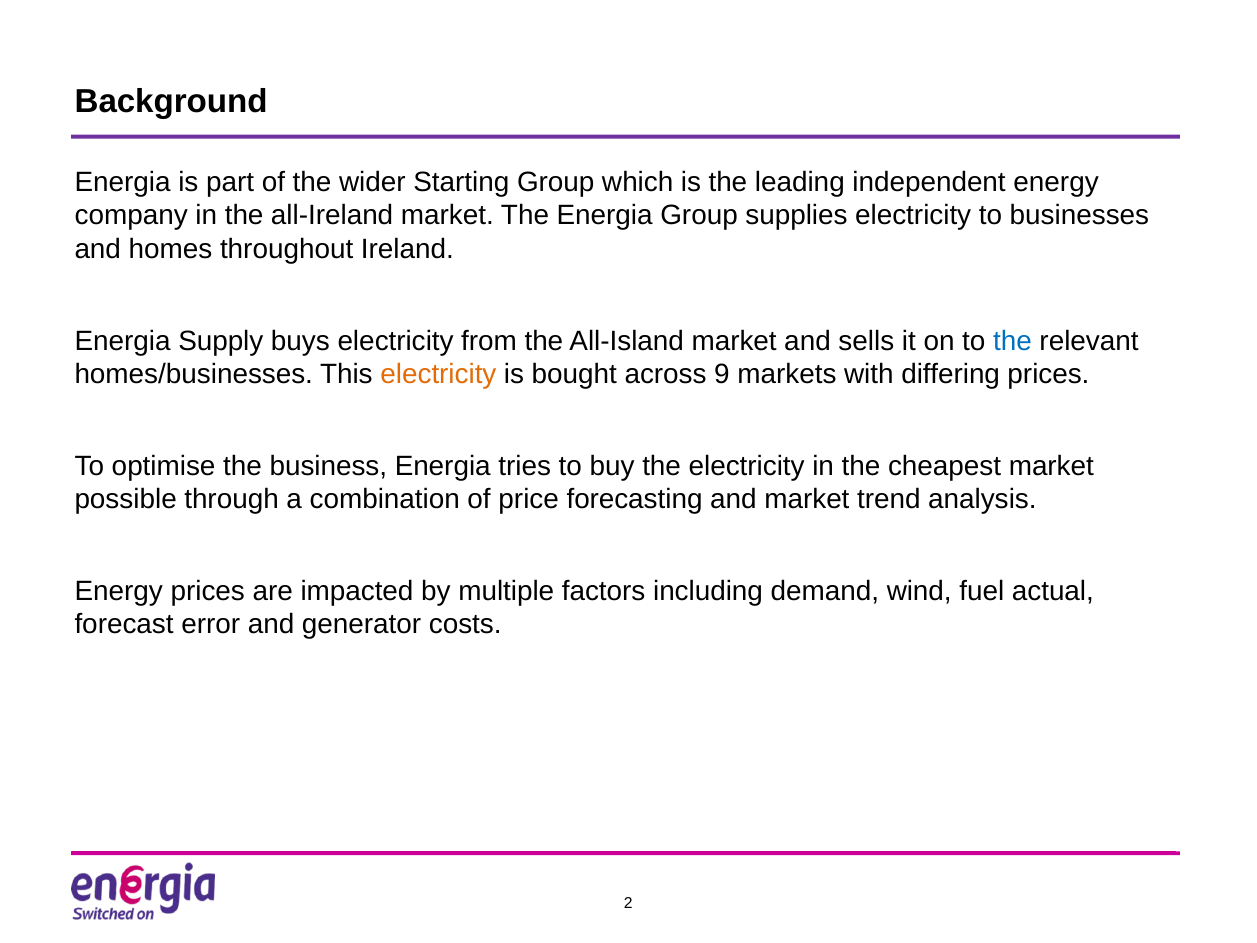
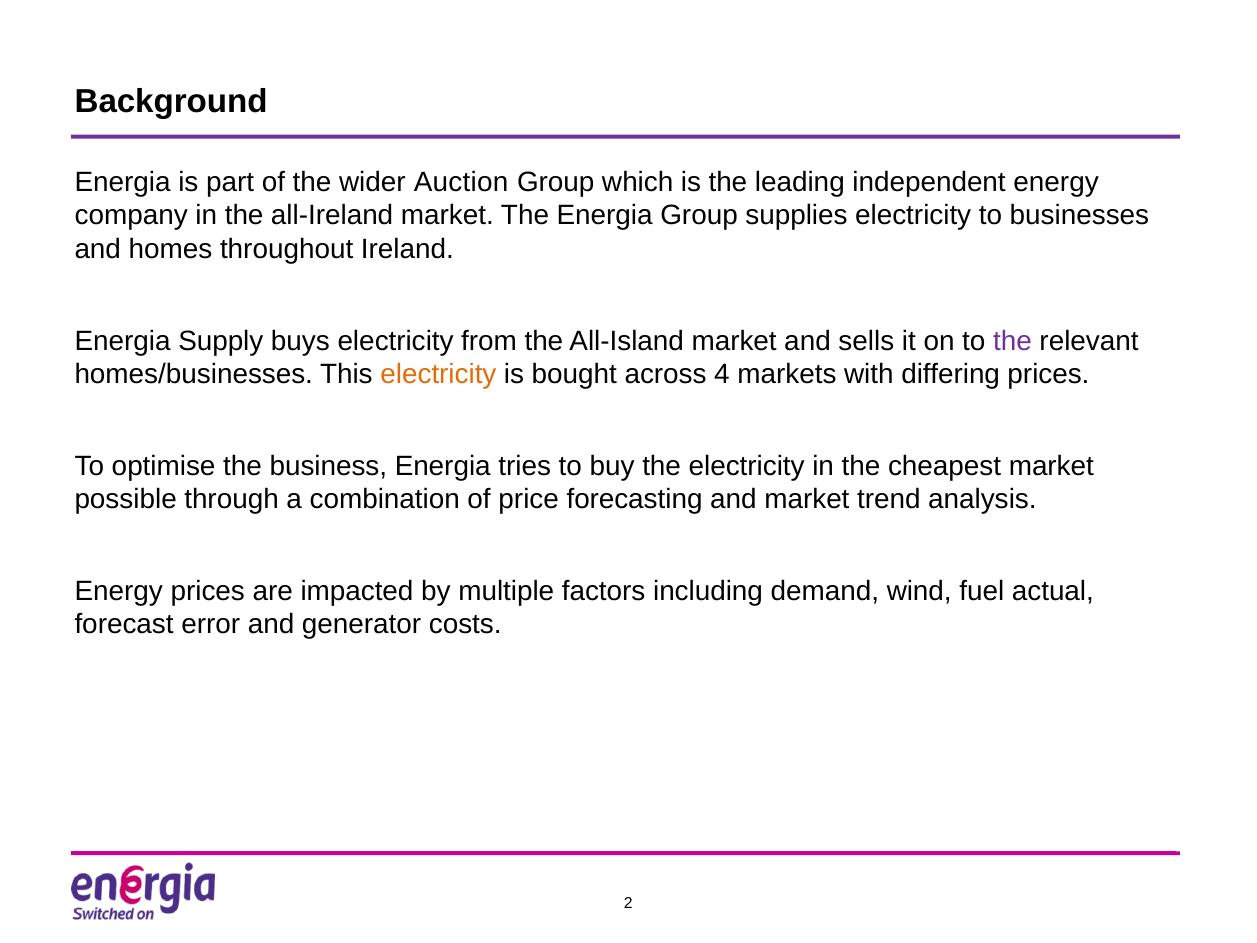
Starting: Starting -> Auction
the at (1012, 341) colour: blue -> purple
9: 9 -> 4
